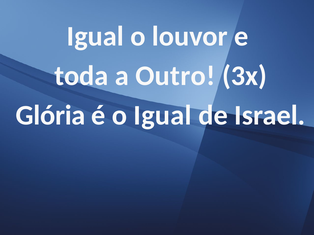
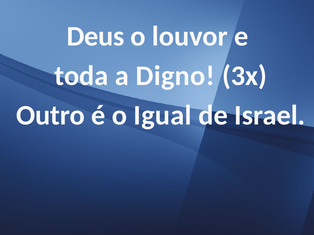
Igual at (95, 36): Igual -> Deus
Outro: Outro -> Digno
Glória: Glória -> Outro
